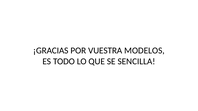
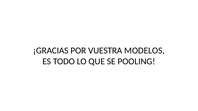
SENCILLA: SENCILLA -> POOLING
